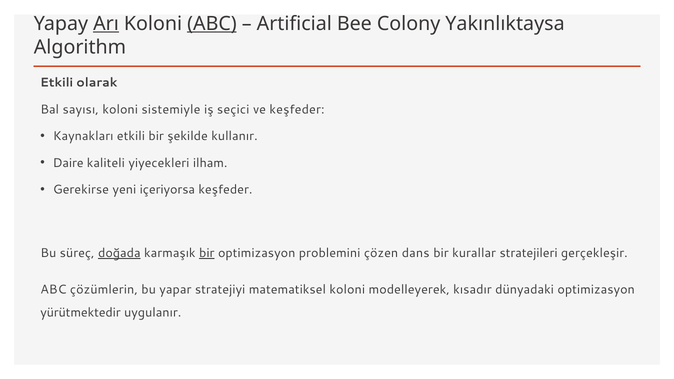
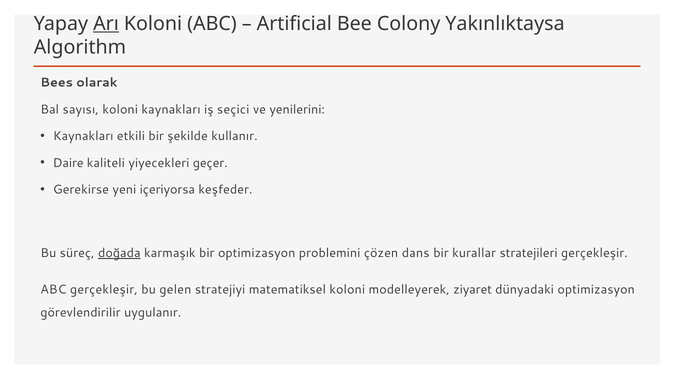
ABC at (212, 24) underline: present -> none
Etkili at (57, 83): Etkili -> Bees
koloni sistemiyle: sistemiyle -> kaynakları
ve keşfeder: keşfeder -> yenilerini
ilham: ilham -> geçer
bir at (207, 253) underline: present -> none
ABC çözümlerin: çözümlerin -> gerçekleşir
yapar: yapar -> gelen
kısadır: kısadır -> ziyaret
yürütmektedir: yürütmektedir -> görevlendirilir
